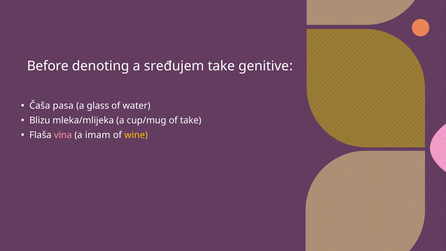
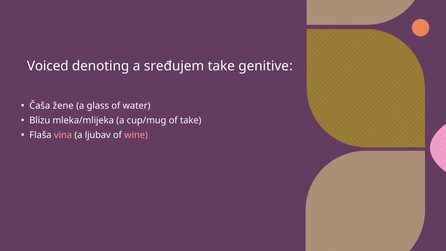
Before: Before -> Voiced
pasa: pasa -> žene
imam: imam -> ljubav
wine colour: yellow -> pink
